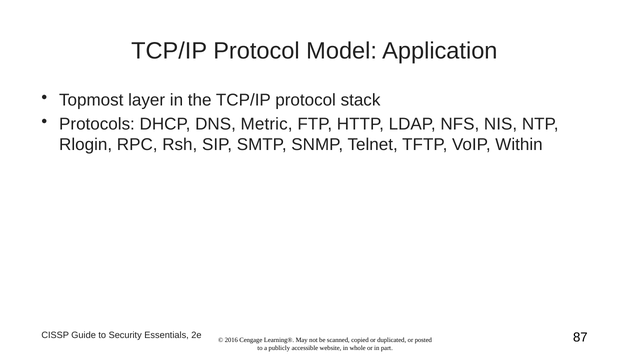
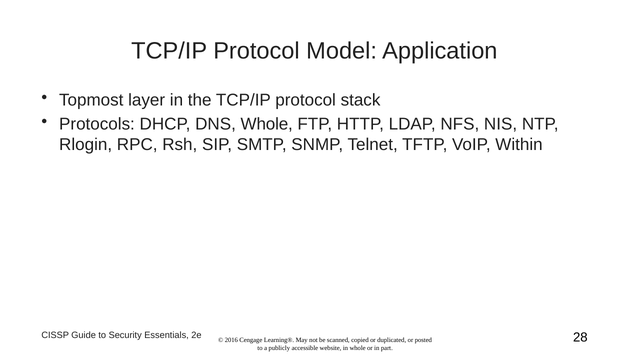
DNS Metric: Metric -> Whole
87: 87 -> 28
